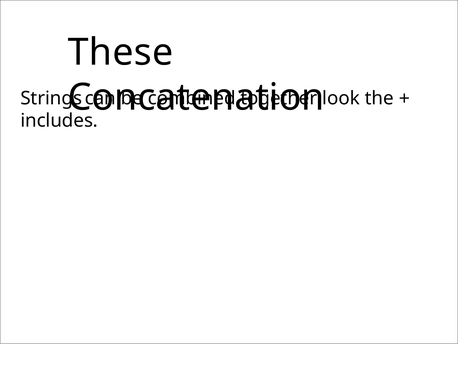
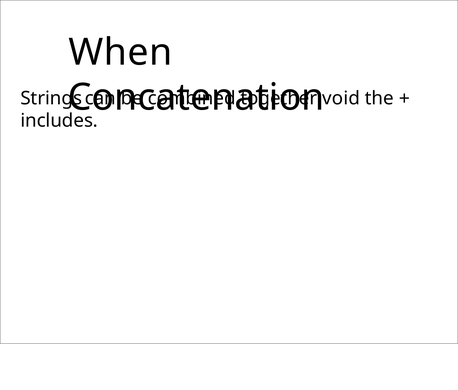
These: These -> When
look: look -> void
